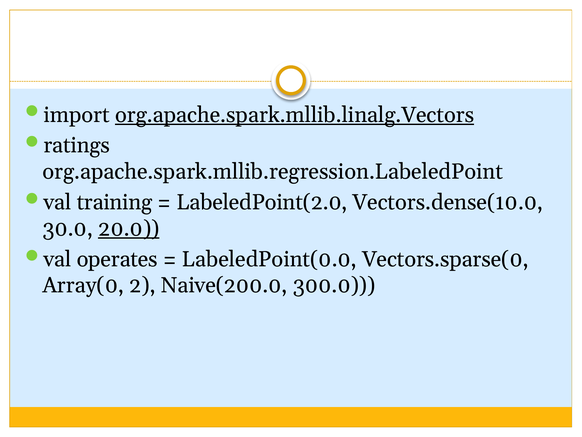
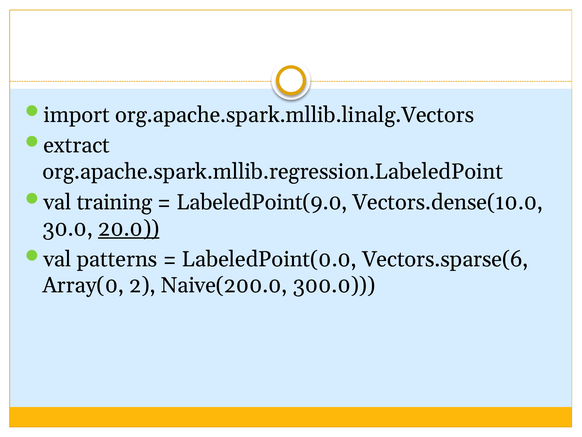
org.apache.spark.mllib.linalg.Vectors underline: present -> none
ratings: ratings -> extract
LabeledPoint(2.0: LabeledPoint(2.0 -> LabeledPoint(9.0
operates: operates -> patterns
Vectors.sparse(0: Vectors.sparse(0 -> Vectors.sparse(6
